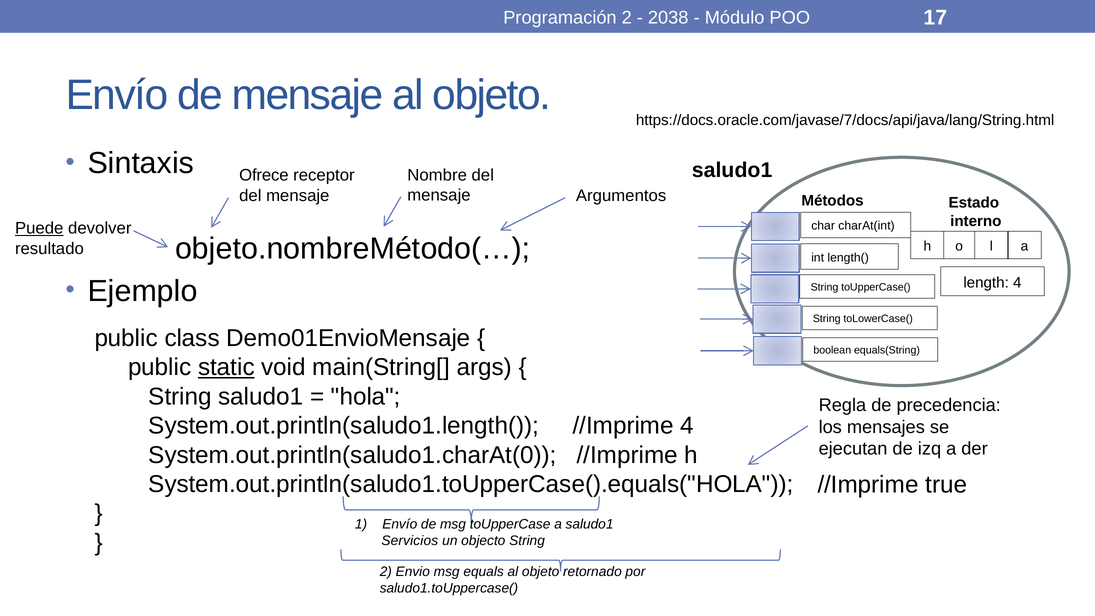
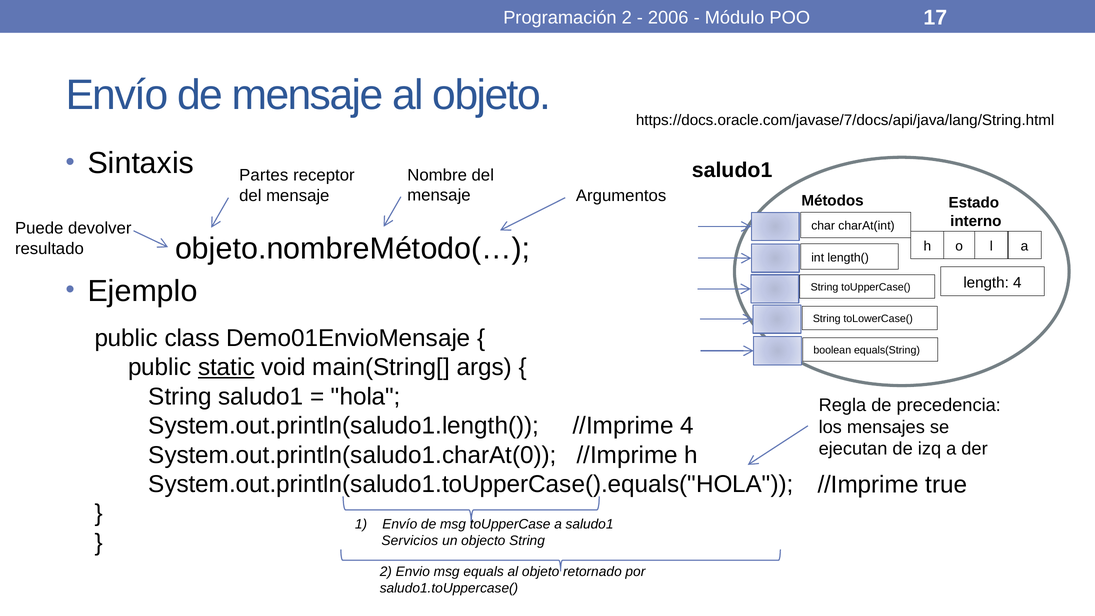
2038: 2038 -> 2006
Ofrece: Ofrece -> Partes
Puede underline: present -> none
